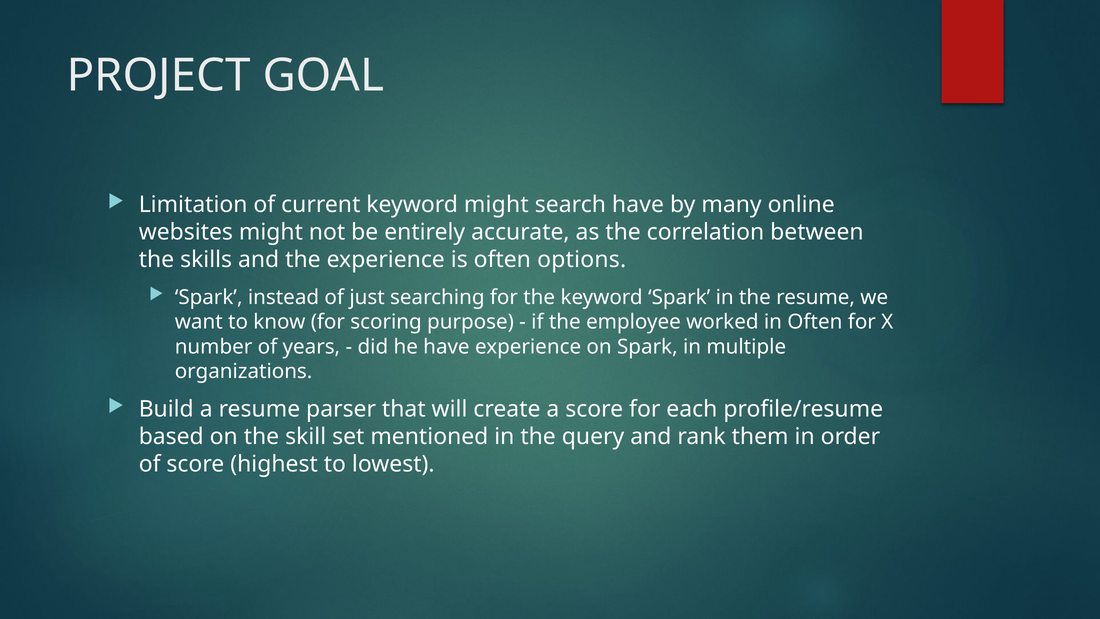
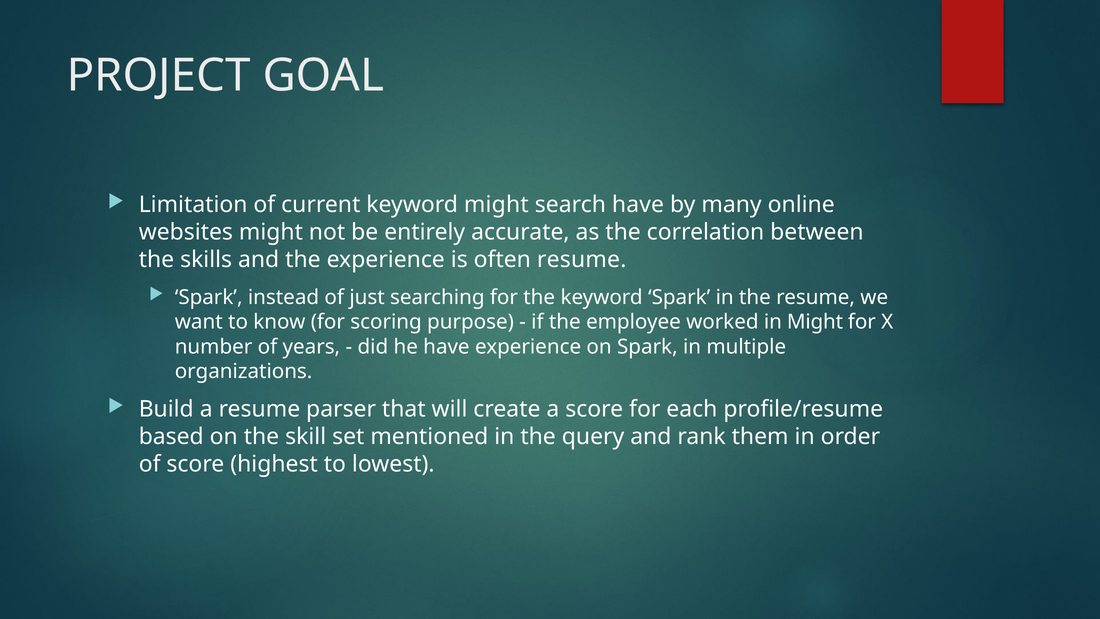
often options: options -> resume
in Often: Often -> Might
